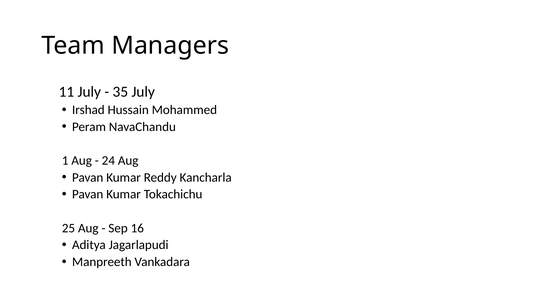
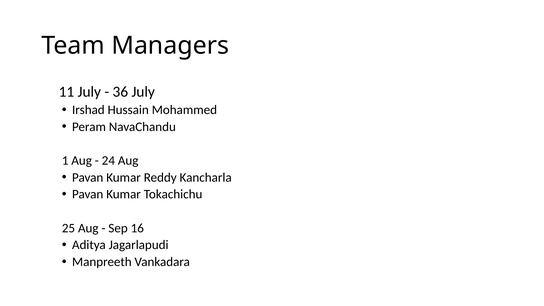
35: 35 -> 36
